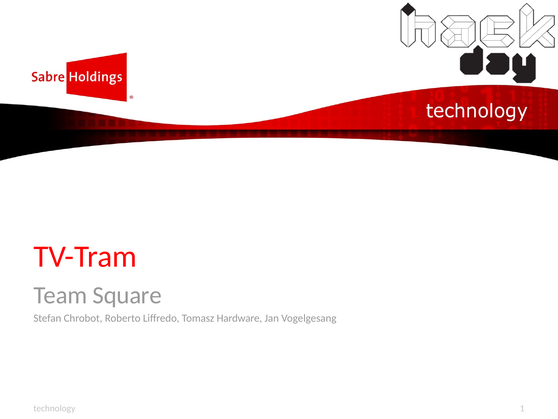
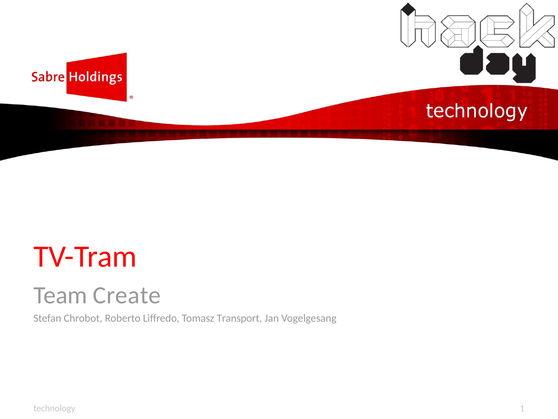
Square: Square -> Create
Hardware: Hardware -> Transport
